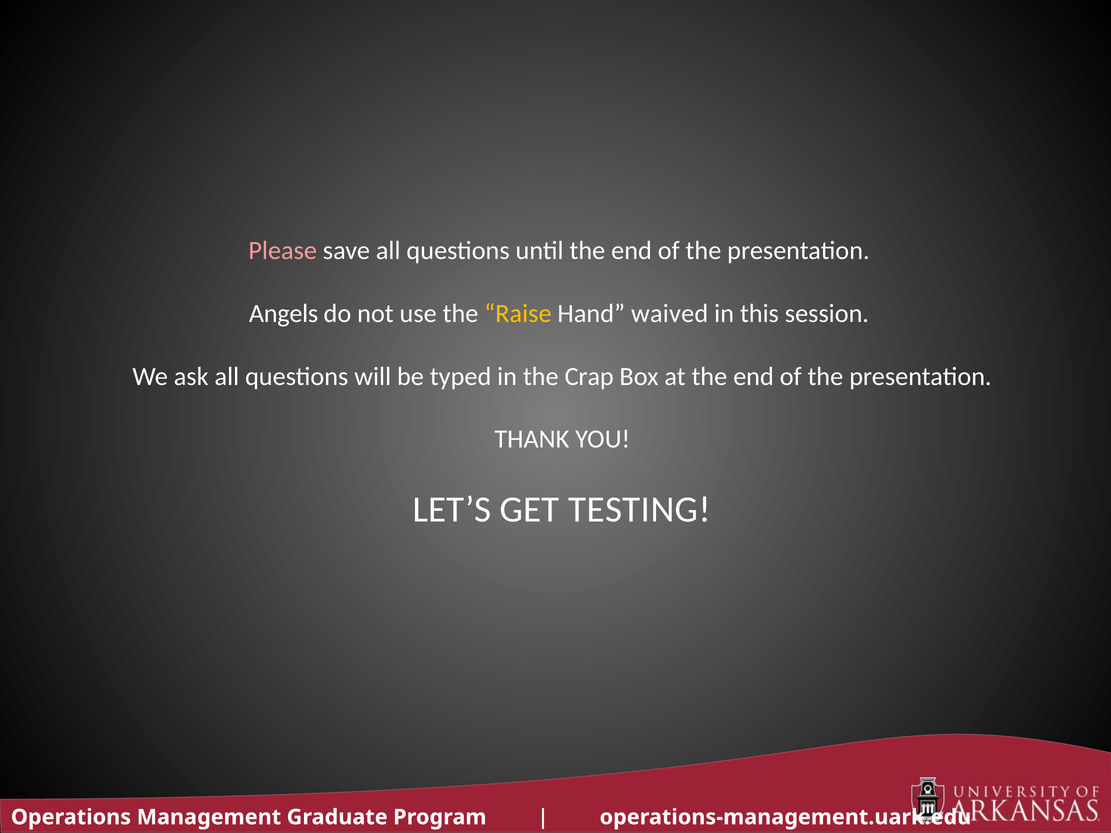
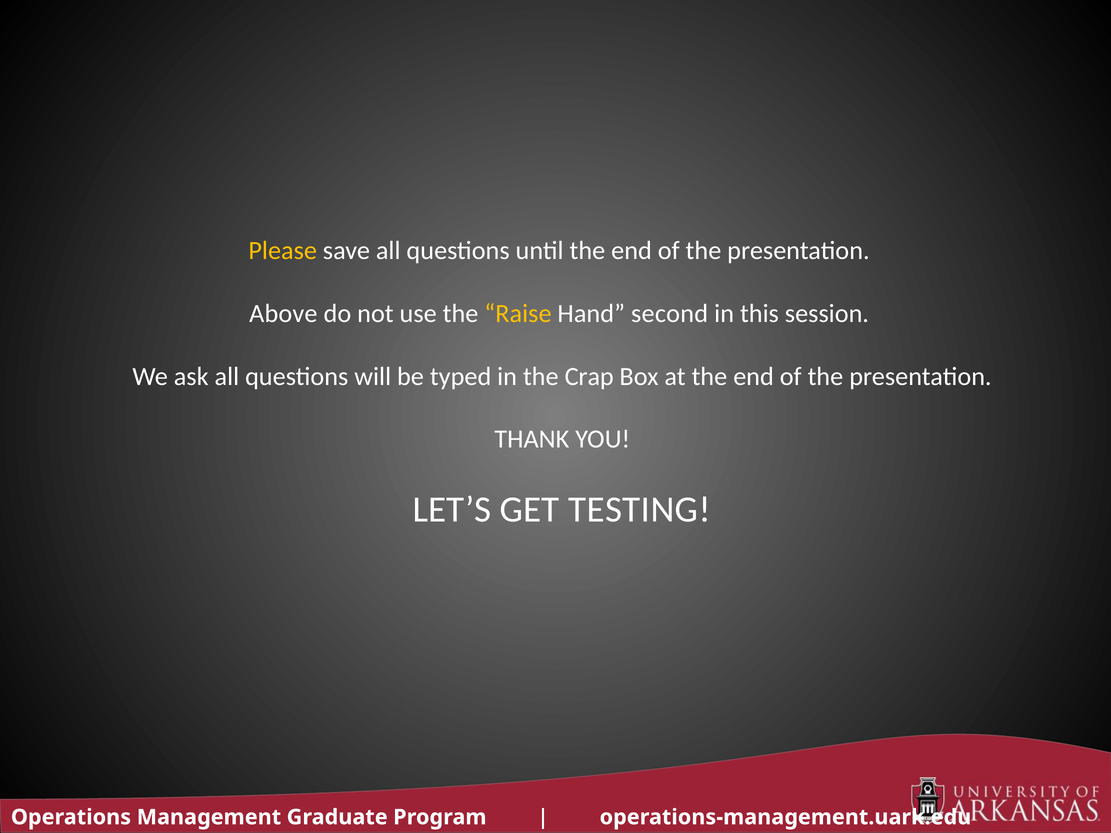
Please colour: pink -> yellow
Angels: Angels -> Above
waived: waived -> second
